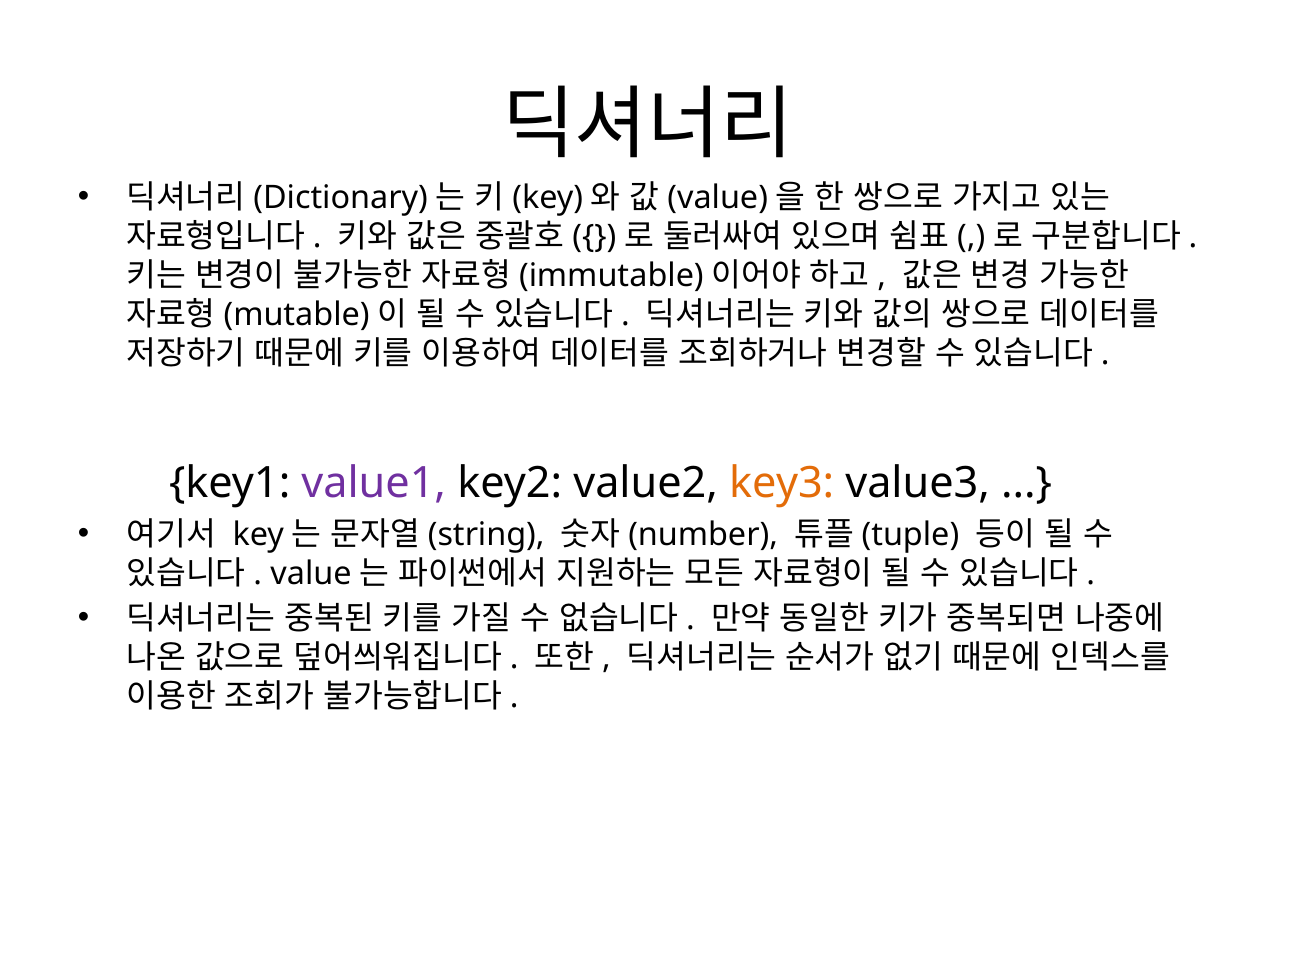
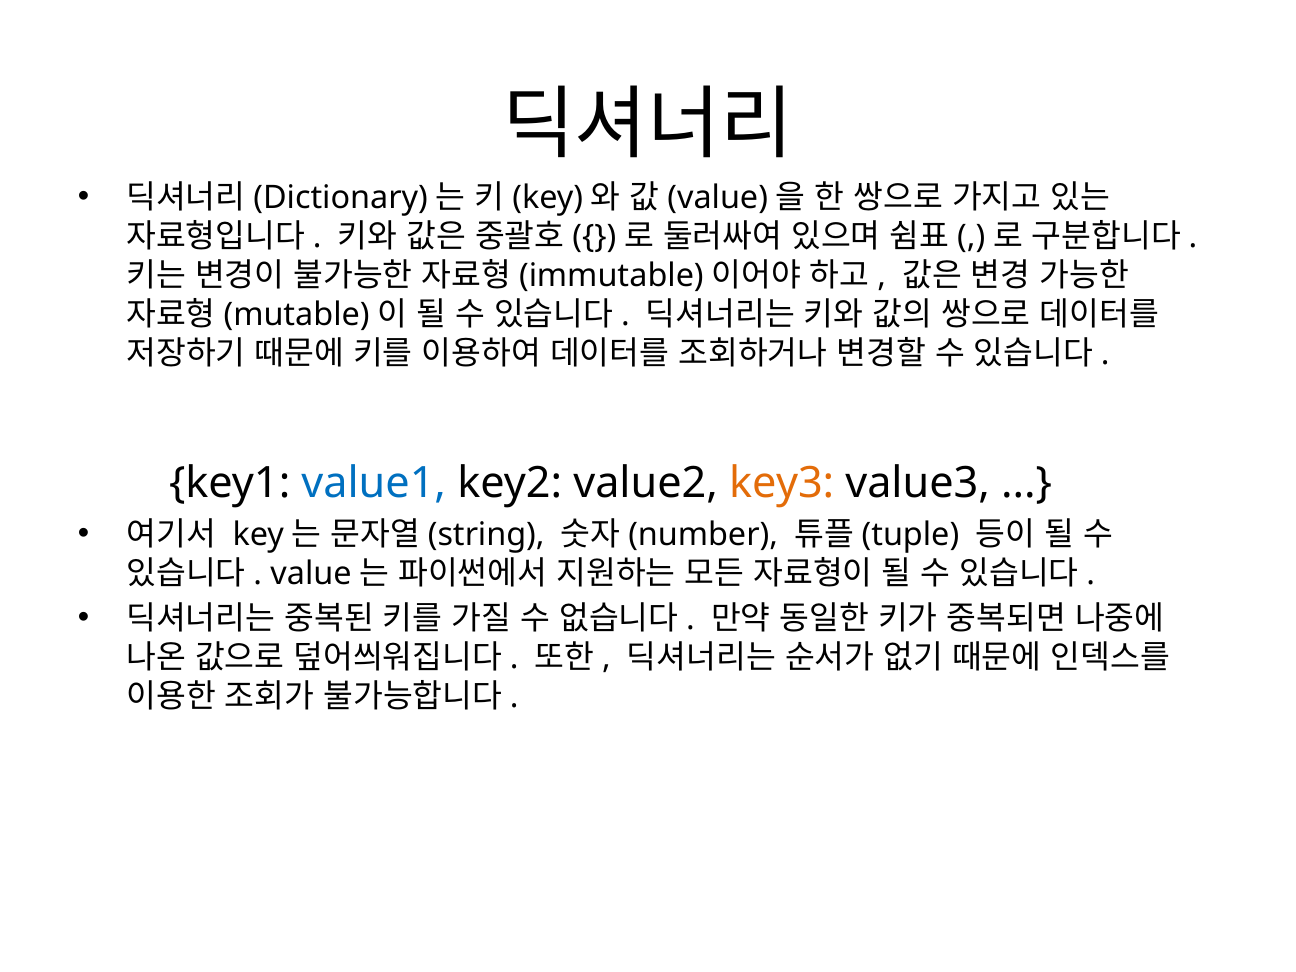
value1 colour: purple -> blue
